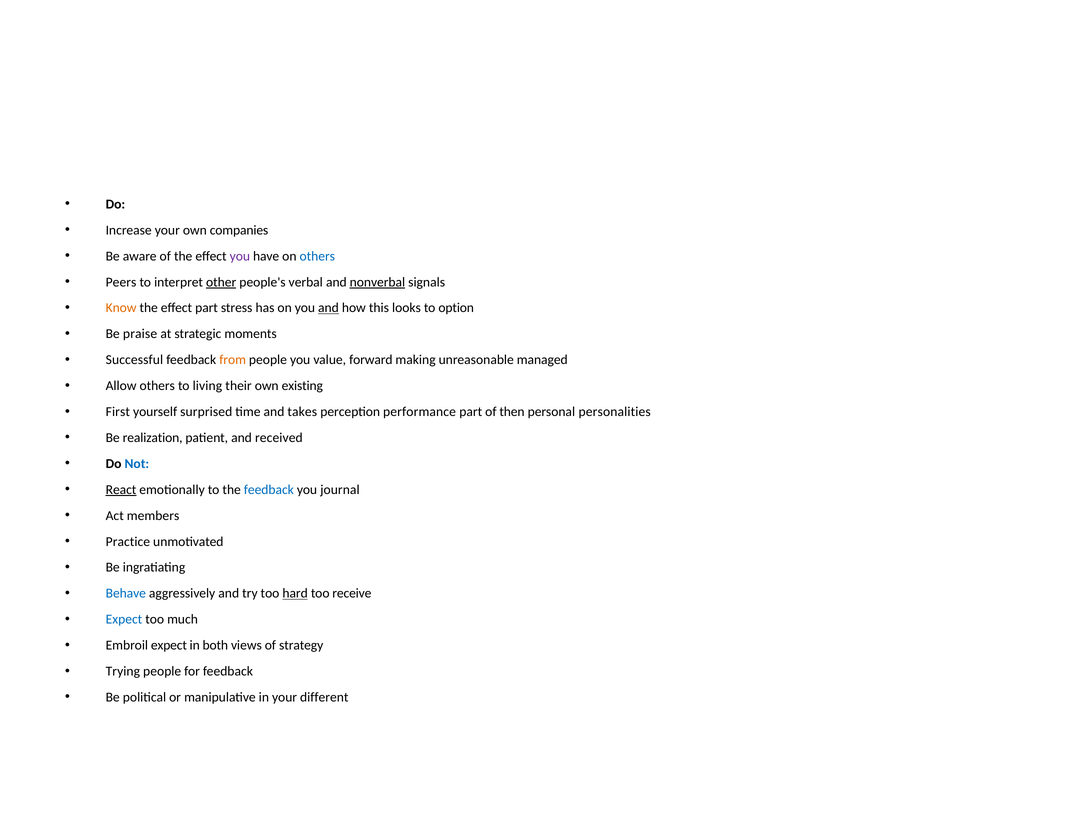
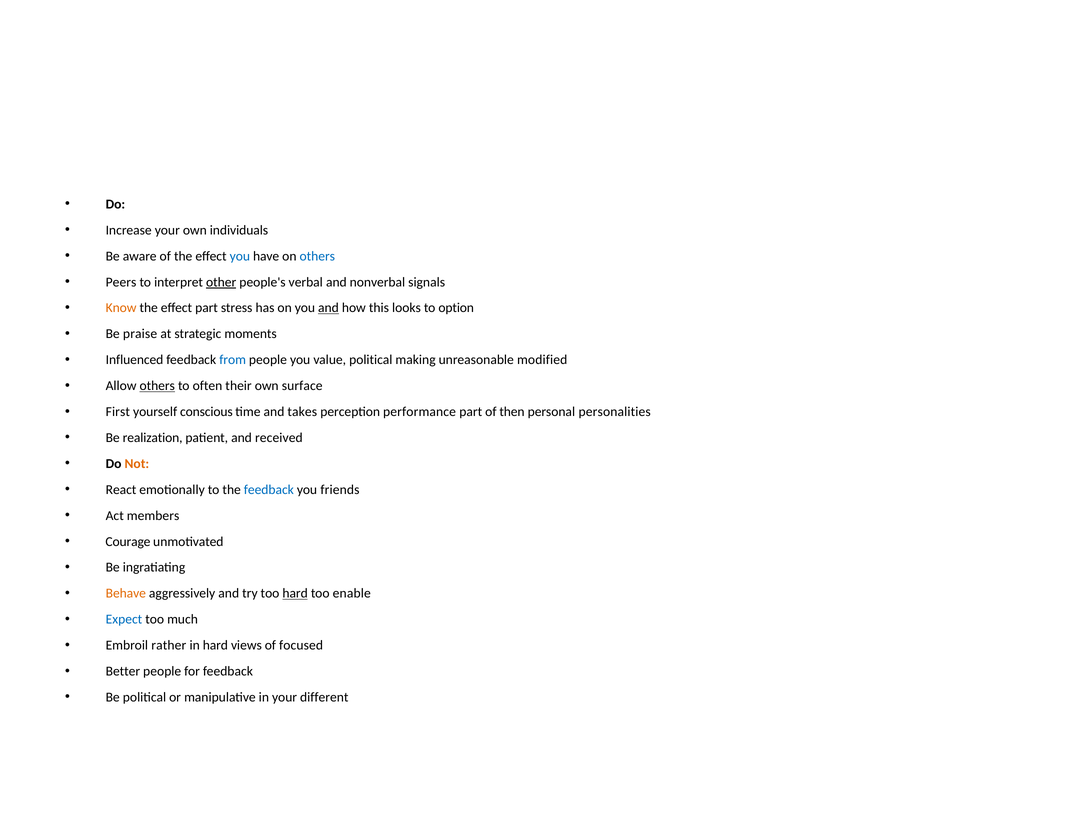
companies: companies -> individuals
you at (240, 256) colour: purple -> blue
nonverbal underline: present -> none
Successful: Successful -> Influenced
from colour: orange -> blue
value forward: forward -> political
managed: managed -> modified
others at (157, 386) underline: none -> present
living: living -> often
existing: existing -> surface
surprised: surprised -> conscious
Not colour: blue -> orange
React underline: present -> none
journal: journal -> friends
Practice: Practice -> Courage
Behave colour: blue -> orange
receive: receive -> enable
Embroil expect: expect -> rather
in both: both -> hard
strategy: strategy -> focused
Trying: Trying -> Better
